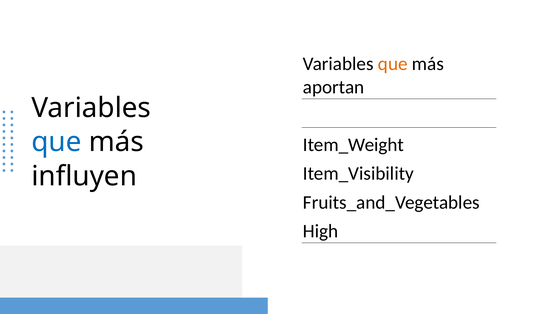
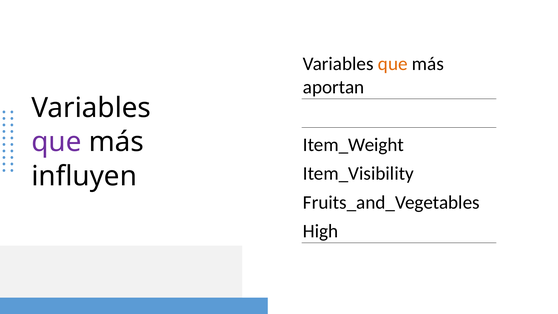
que at (56, 142) colour: blue -> purple
